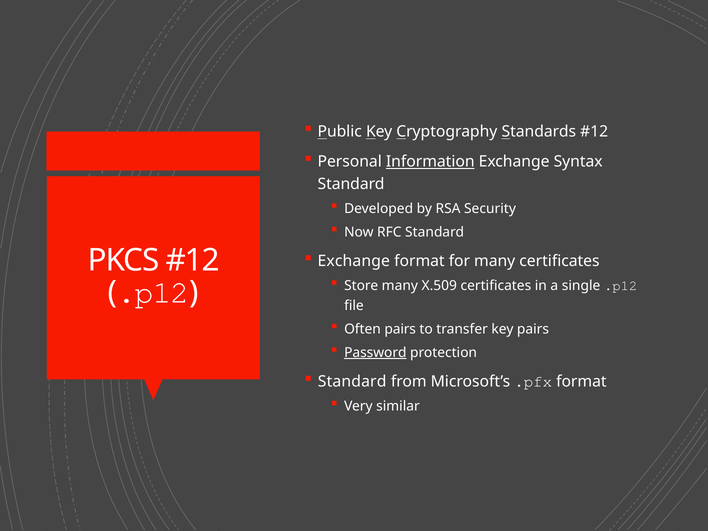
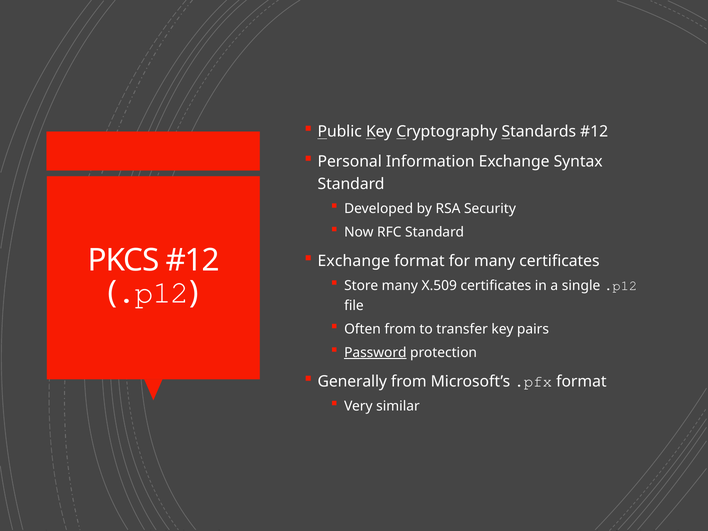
Information underline: present -> none
Often pairs: pairs -> from
Standard at (352, 382): Standard -> Generally
